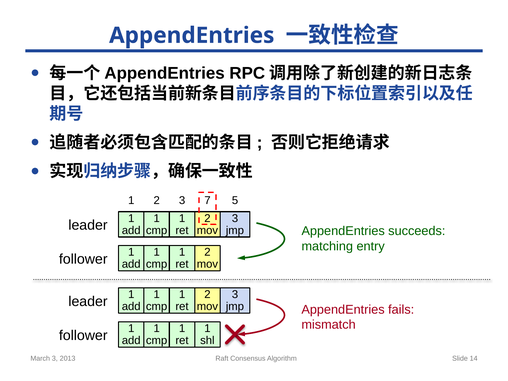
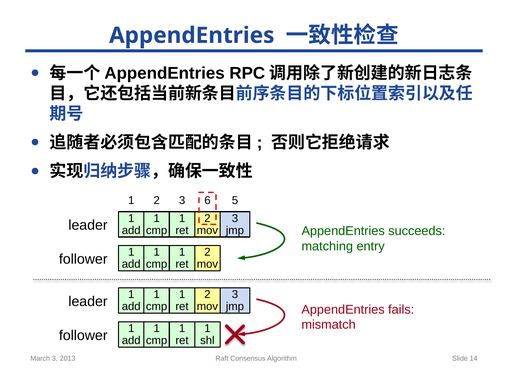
7: 7 -> 6
